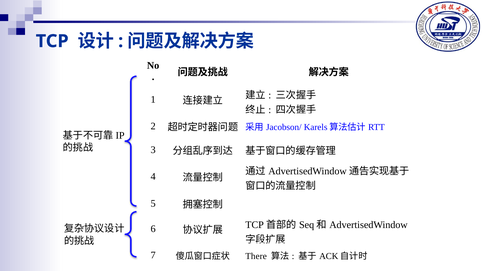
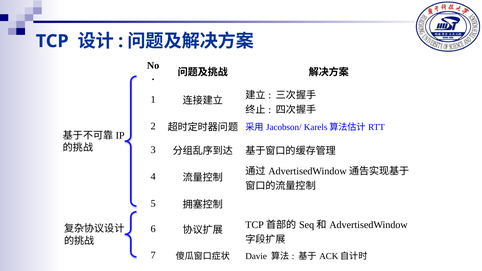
There: There -> Davie
